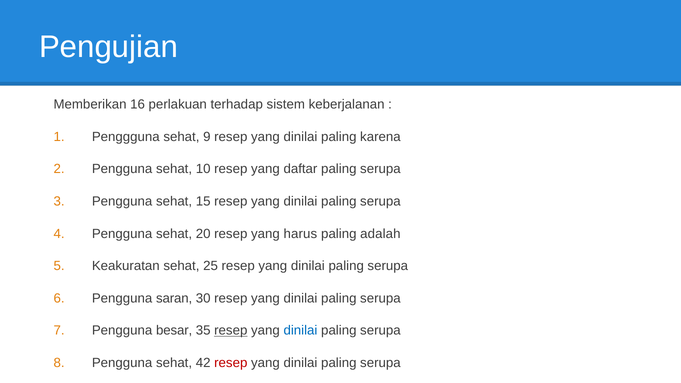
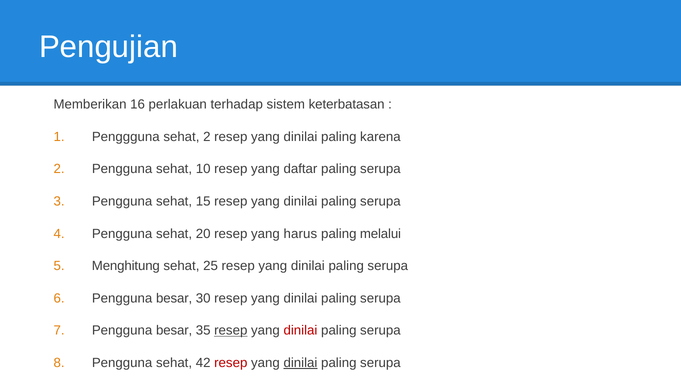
keberjalanan: keberjalanan -> keterbatasan
sehat 9: 9 -> 2
adalah: adalah -> melalui
Keakuratan: Keakuratan -> Menghitung
saran at (174, 298): saran -> besar
dinilai at (300, 331) colour: blue -> red
dinilai at (300, 363) underline: none -> present
